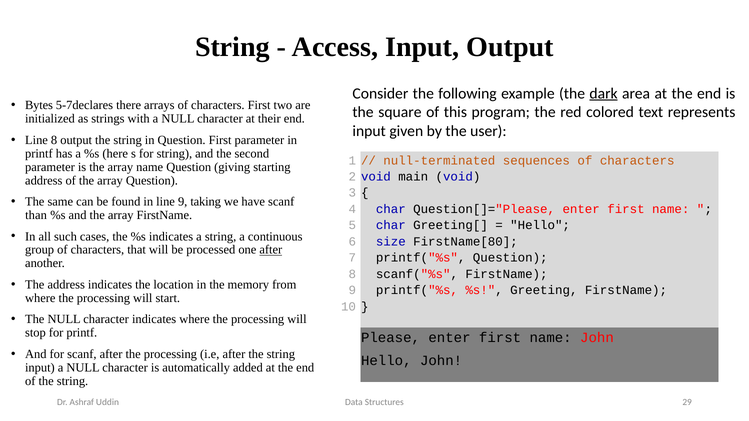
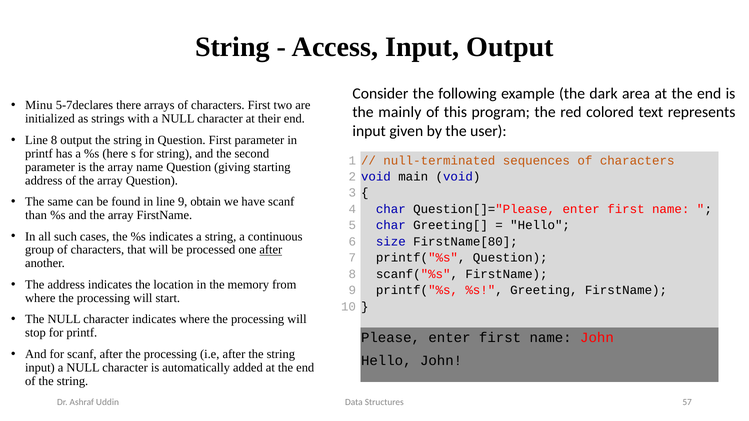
dark underline: present -> none
Bytes: Bytes -> Minu
square: square -> mainly
taking: taking -> obtain
29: 29 -> 57
